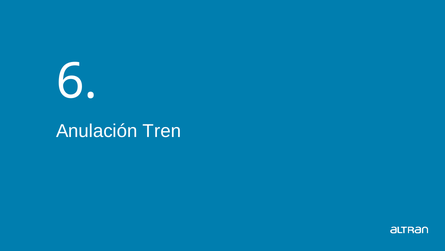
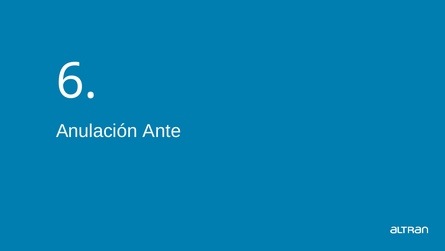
Tren: Tren -> Ante
